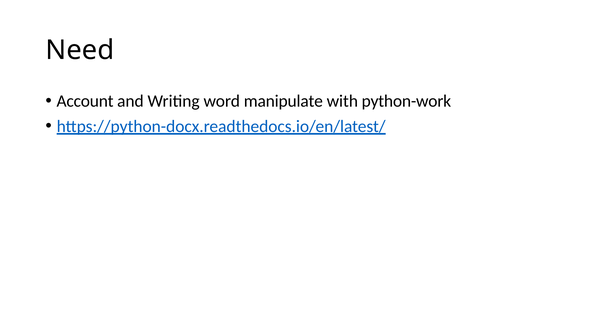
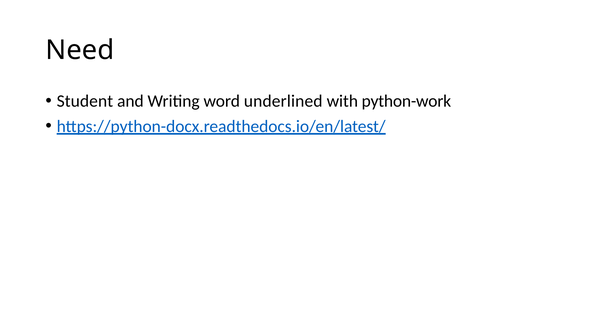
Account: Account -> Student
manipulate: manipulate -> underlined
